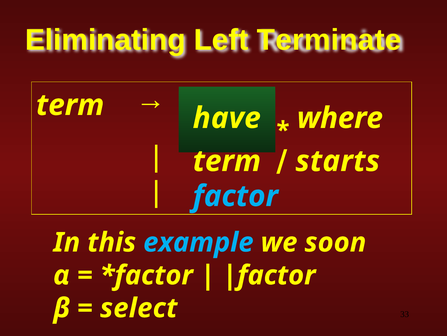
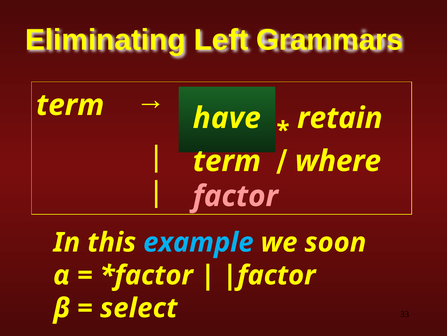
Terminate: Terminate -> Grammars
where: where -> retain
starts: starts -> where
factor colour: light blue -> pink
